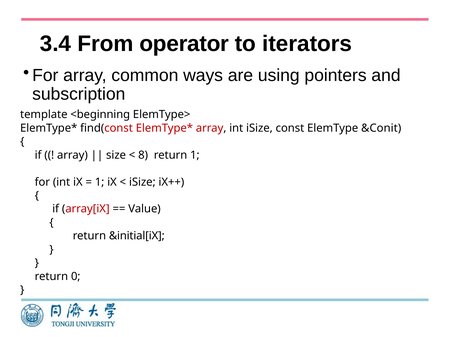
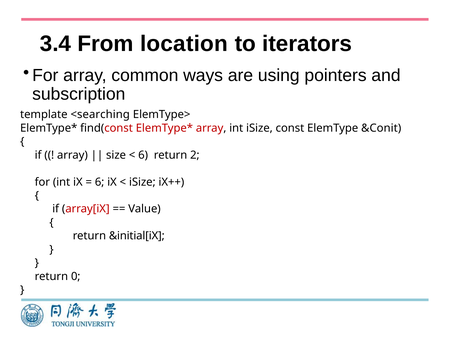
operator: operator -> location
<beginning: <beginning -> <searching
8 at (143, 155): 8 -> 6
return 1: 1 -> 2
1 at (100, 182): 1 -> 6
